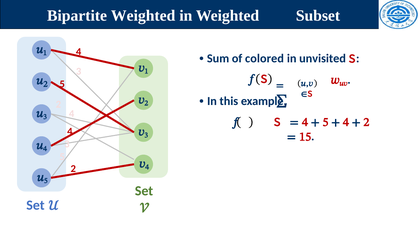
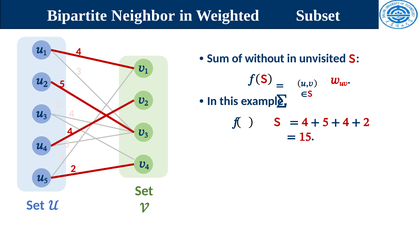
Bipartite Weighted: Weighted -> Neighbor
colored: colored -> without
